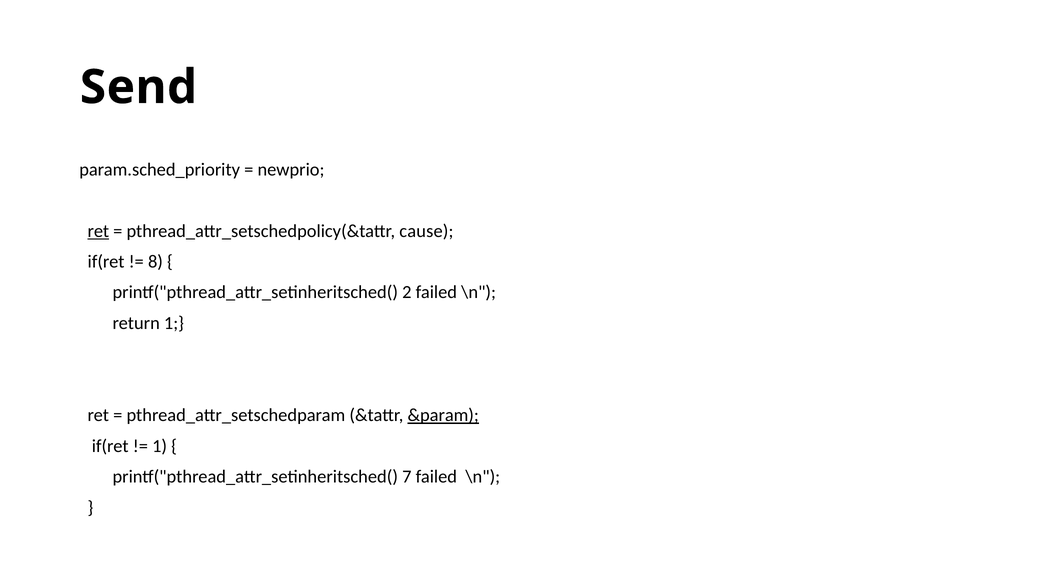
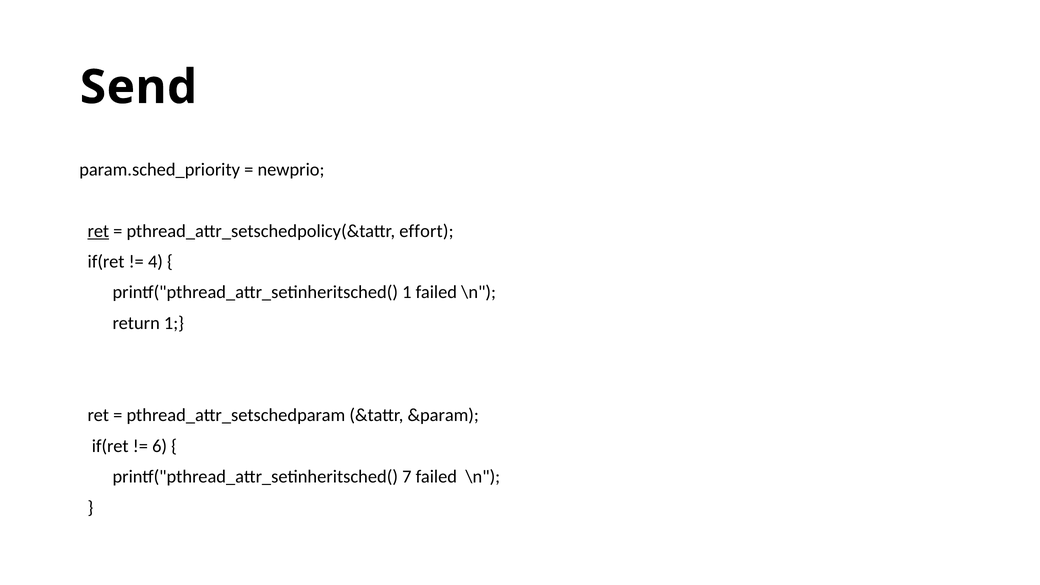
cause: cause -> effort
8: 8 -> 4
printf("pthread_attr_setinheritsched( 2: 2 -> 1
&param underline: present -> none
1 at (160, 446): 1 -> 6
